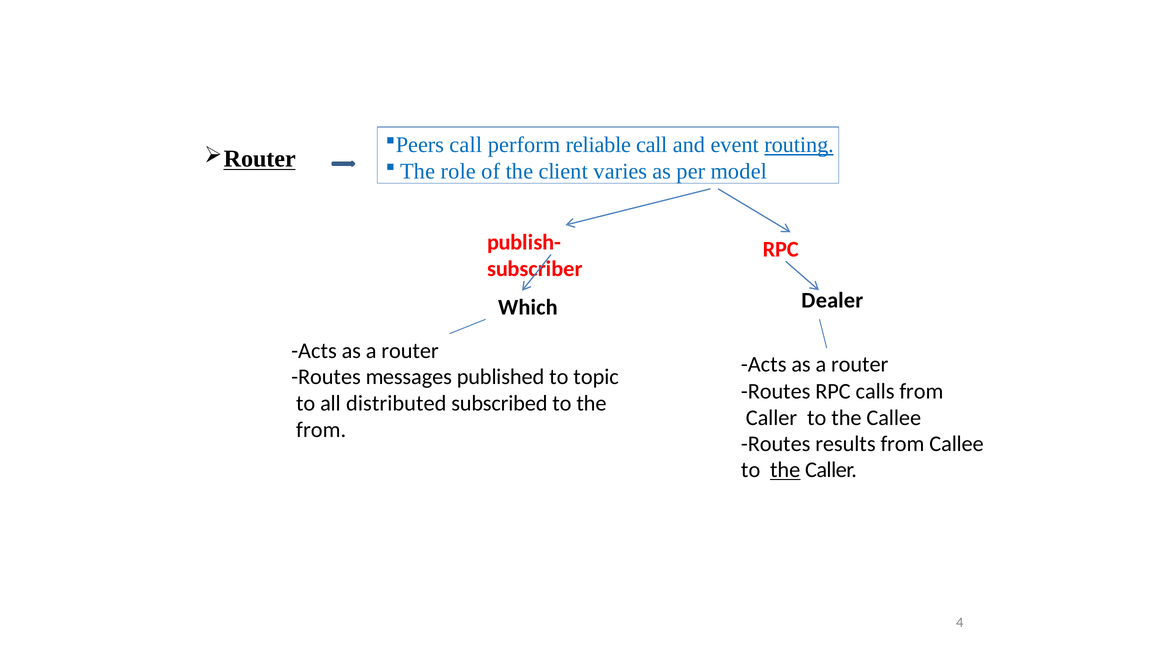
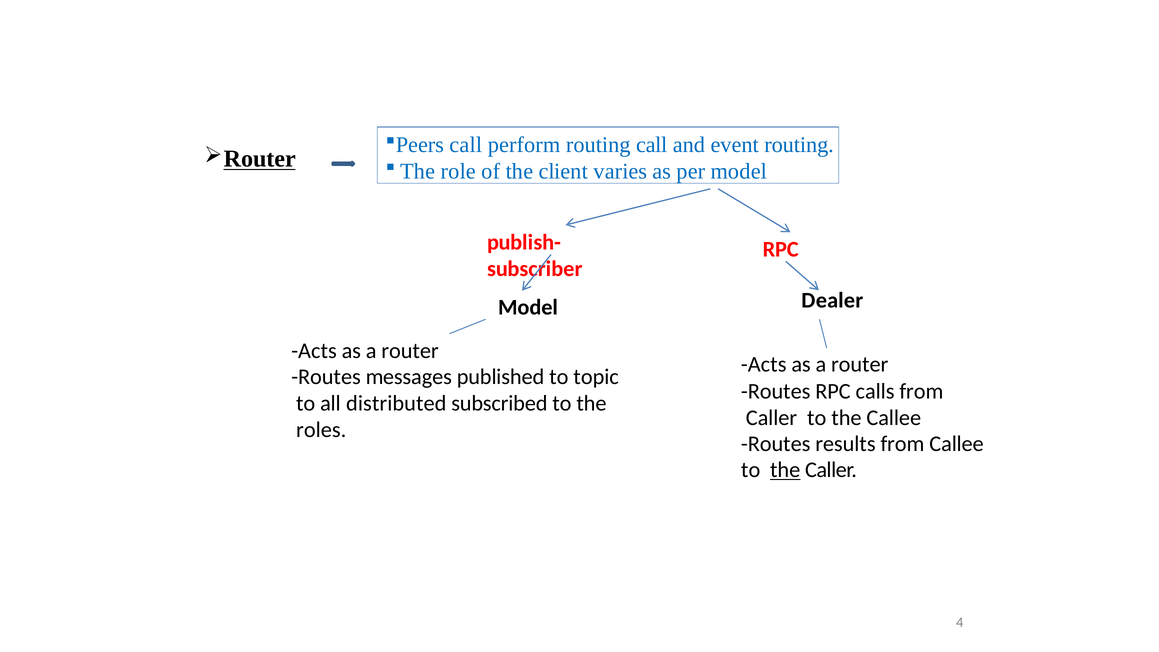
perform reliable: reliable -> routing
routing at (799, 145) underline: present -> none
Which at (528, 307): Which -> Model
from at (321, 430): from -> roles
